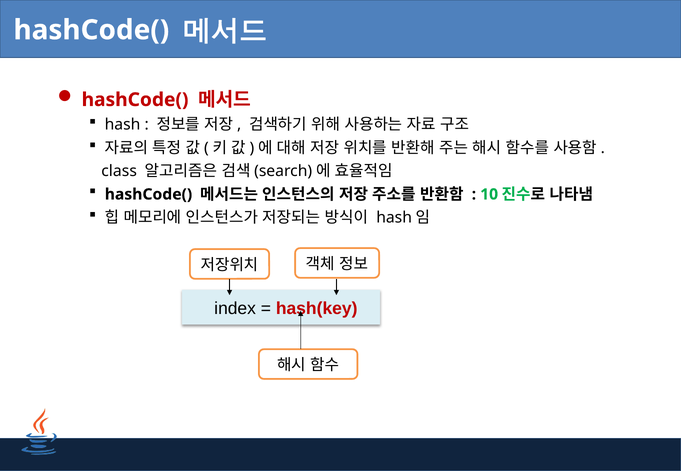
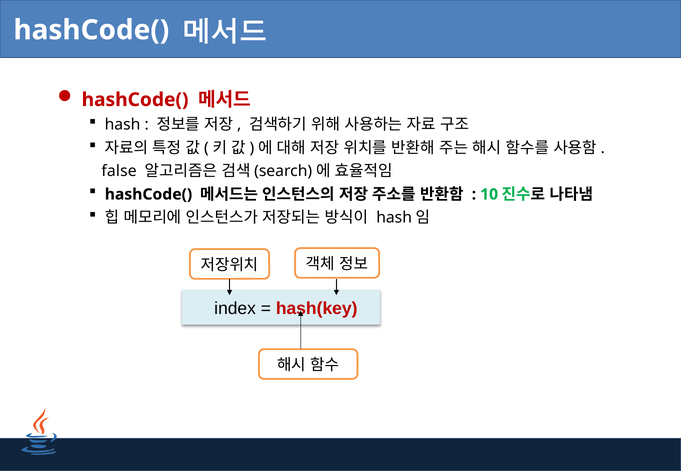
class: class -> false
